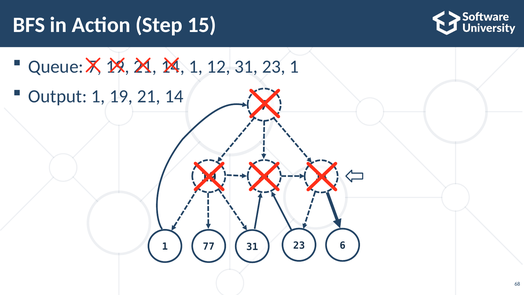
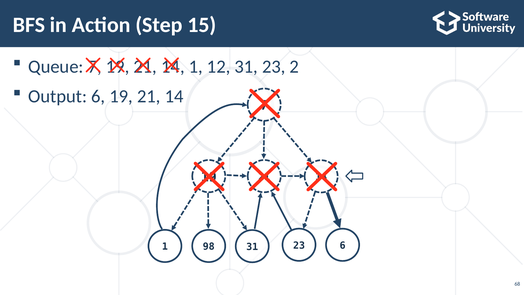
23 1: 1 -> 2
Output 1: 1 -> 6
77: 77 -> 98
